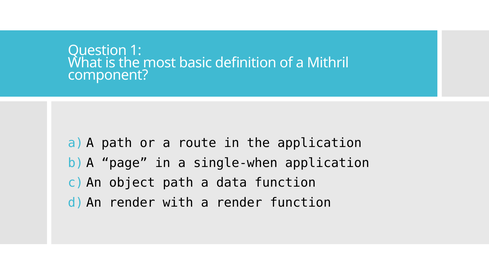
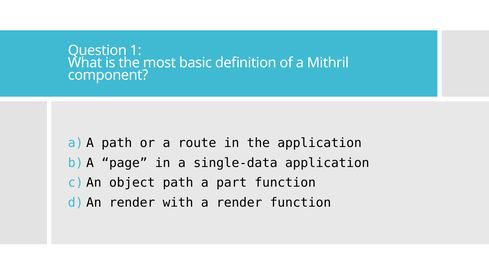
single-when: single-when -> single-data
data: data -> part
